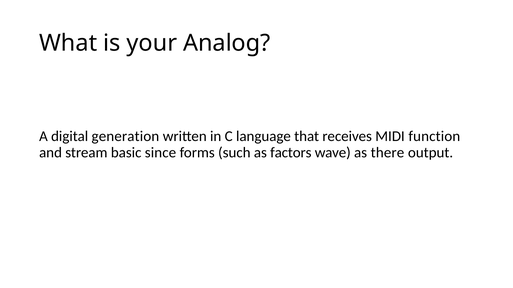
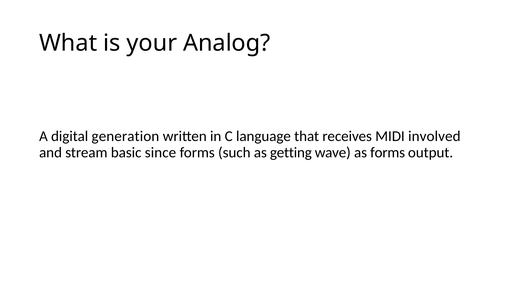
function: function -> involved
factors: factors -> getting
as there: there -> forms
